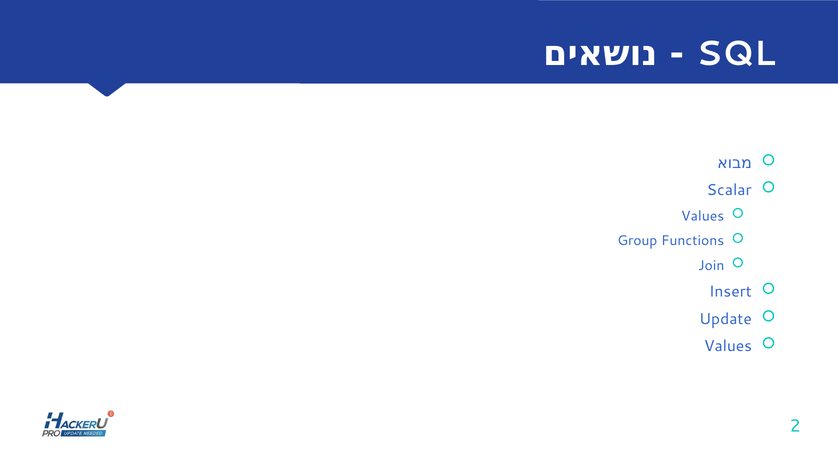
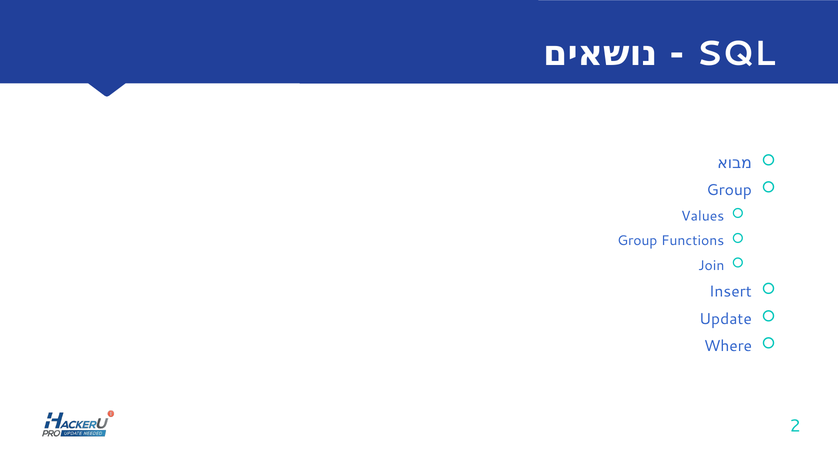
Scalar at (729, 190): Scalar -> Group
Values at (728, 347): Values -> Where
